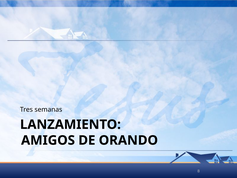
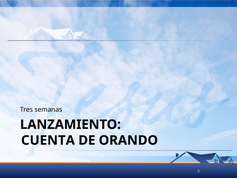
AMIGOS: AMIGOS -> CUENTA
